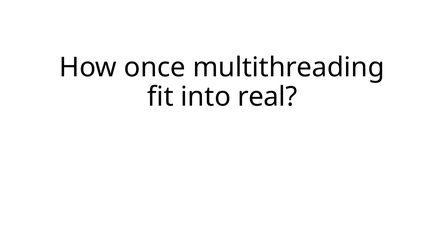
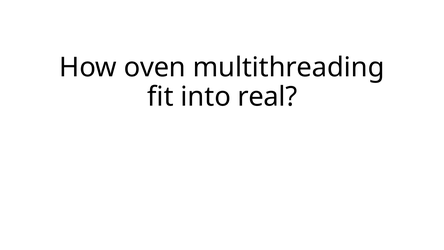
once: once -> oven
